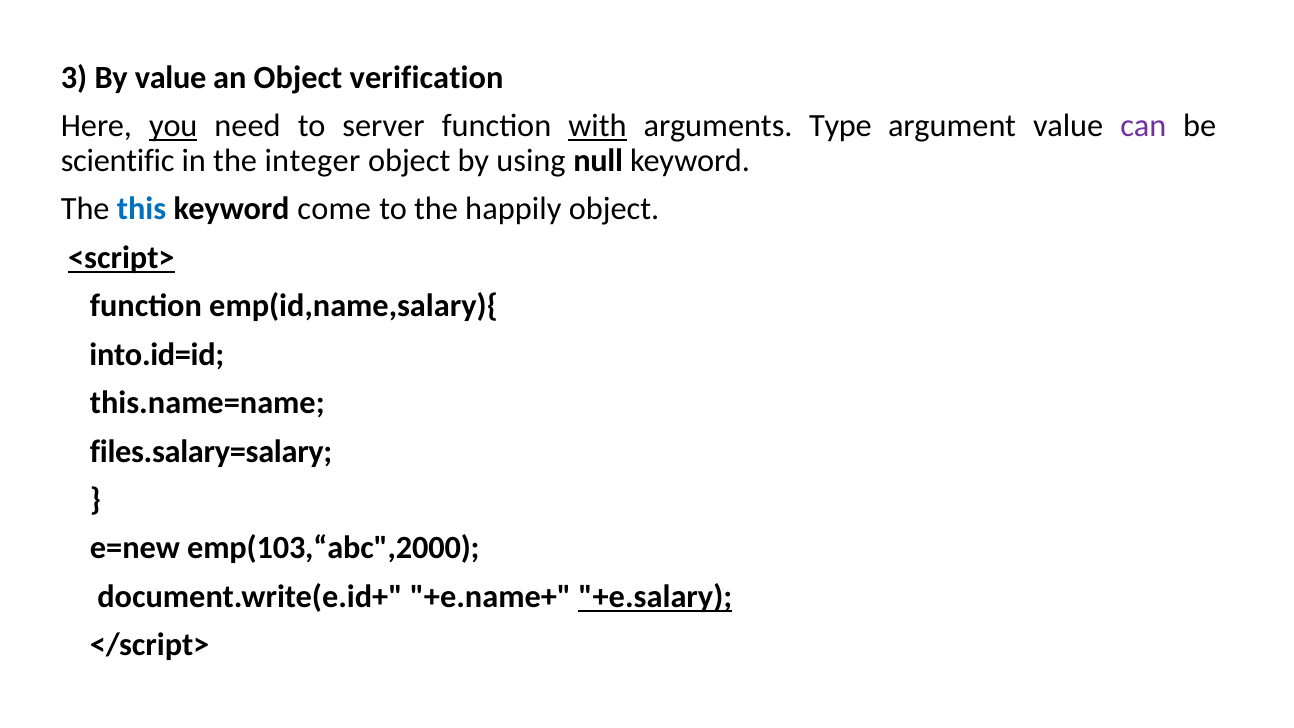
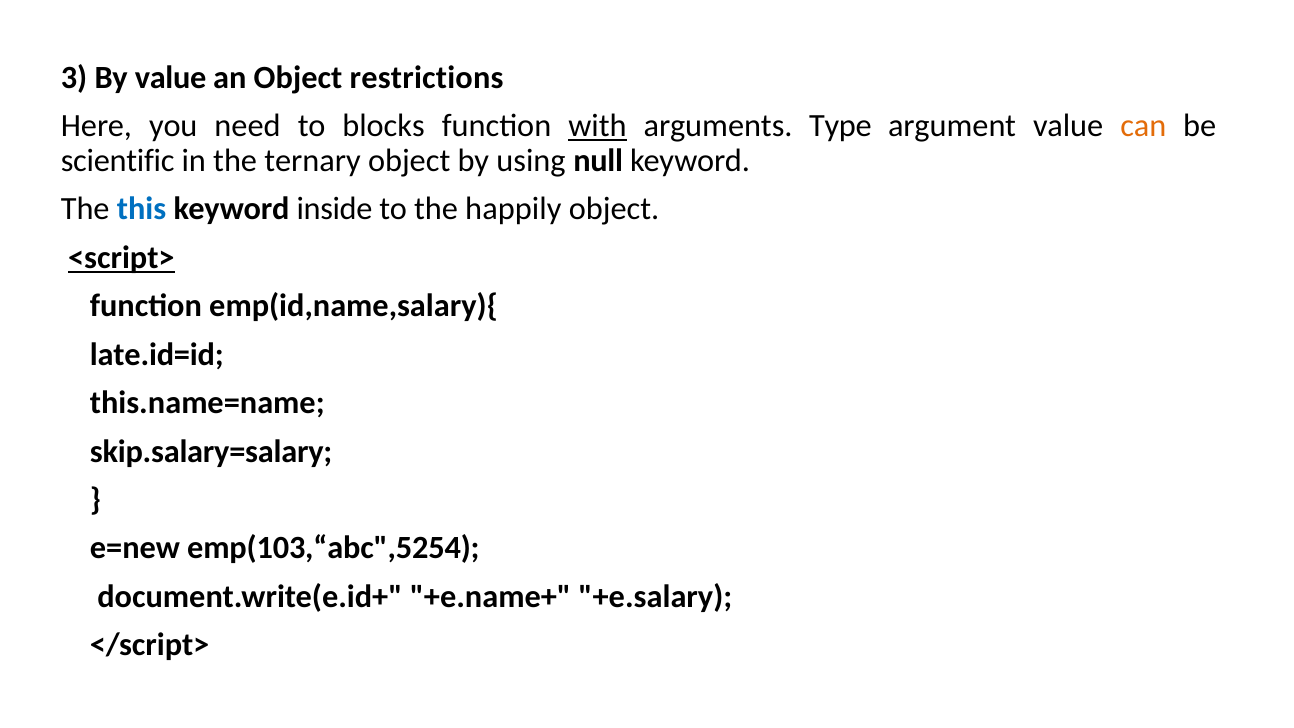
verification: verification -> restrictions
you underline: present -> none
server: server -> blocks
can colour: purple -> orange
integer: integer -> ternary
come: come -> inside
into.id=id: into.id=id -> late.id=id
files.salary=salary: files.salary=salary -> skip.salary=salary
emp(103,“abc",2000: emp(103,“abc",2000 -> emp(103,“abc",5254
+e.salary underline: present -> none
